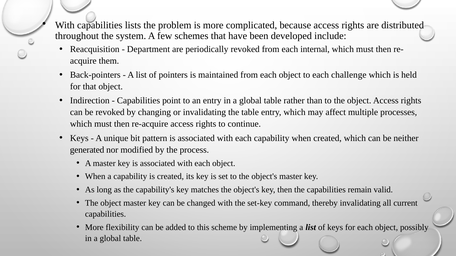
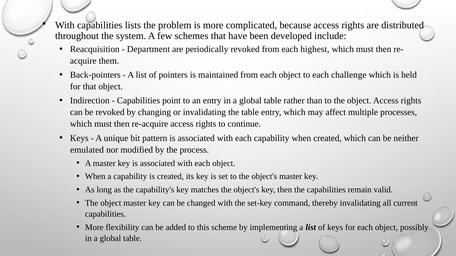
internal: internal -> highest
generated: generated -> emulated
